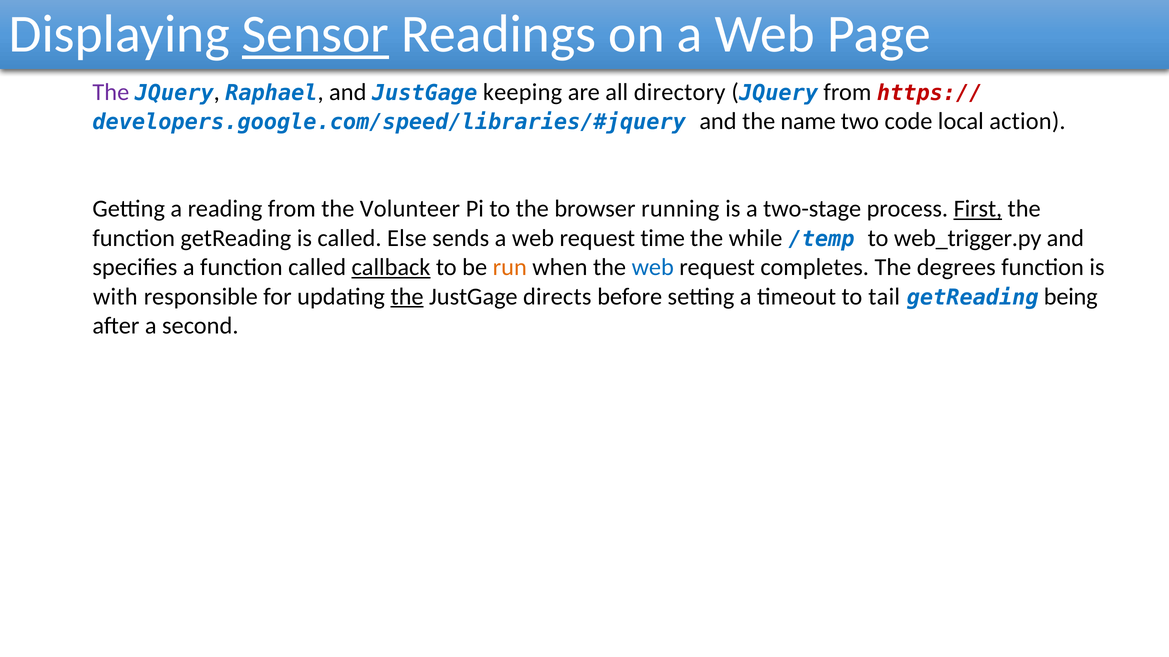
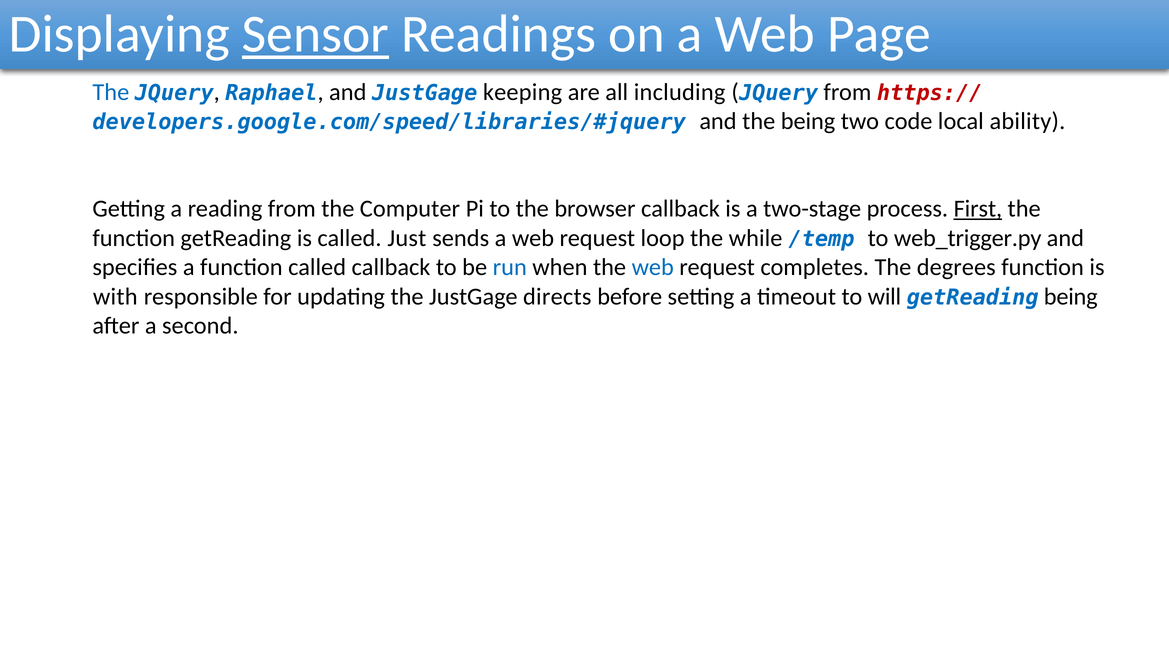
The at (111, 92) colour: purple -> blue
directory: directory -> including
the name: name -> being
action: action -> ability
Volunteer: Volunteer -> Computer
browser running: running -> callback
Else: Else -> Just
time: time -> loop
callback at (391, 268) underline: present -> none
run colour: orange -> blue
the at (407, 297) underline: present -> none
tail: tail -> will
